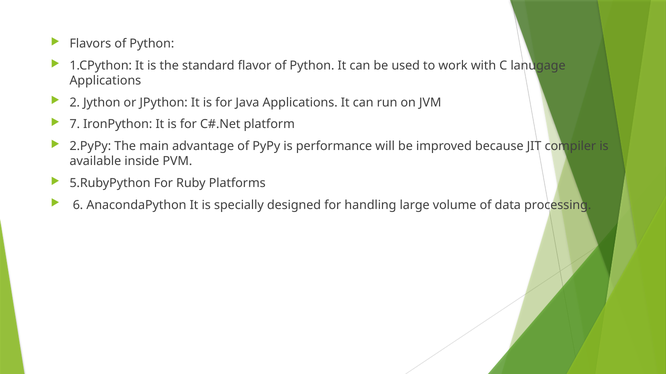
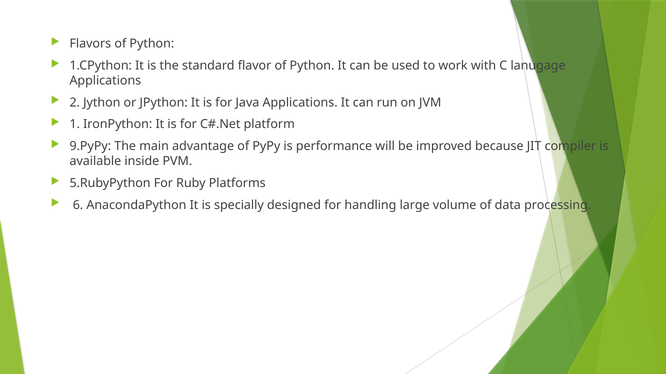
7: 7 -> 1
2.PyPy: 2.PyPy -> 9.PyPy
